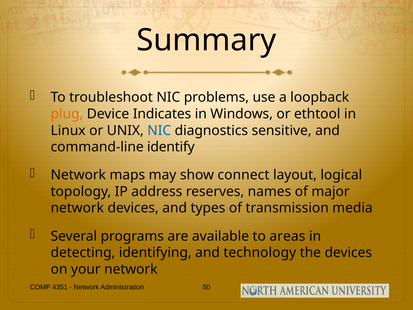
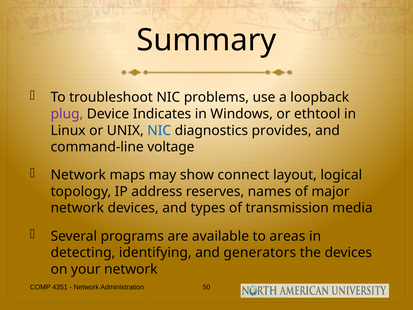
plug colour: orange -> purple
sensitive: sensitive -> provides
identify: identify -> voltage
technology: technology -> generators
